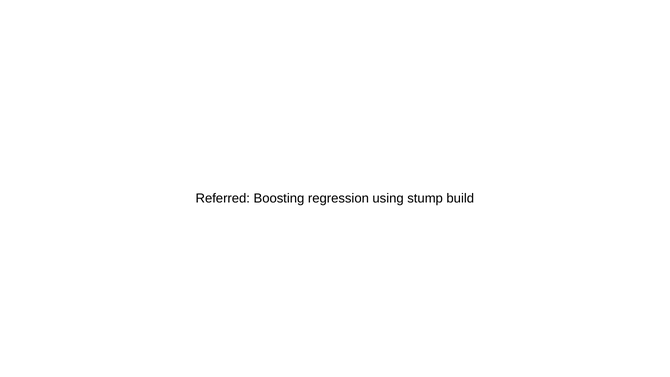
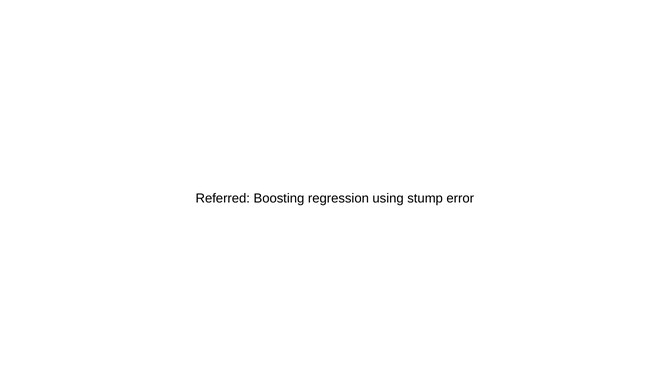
build: build -> error
